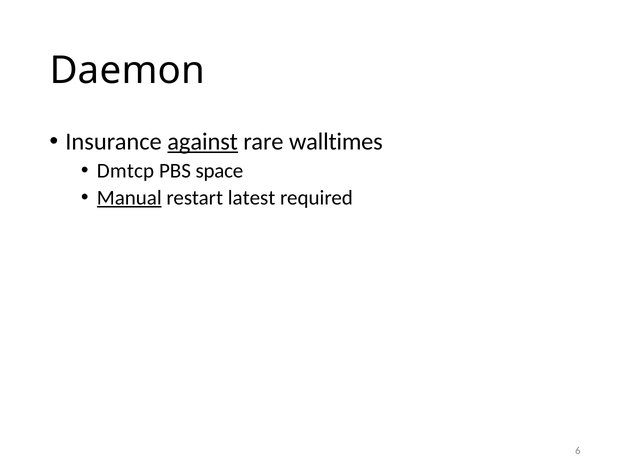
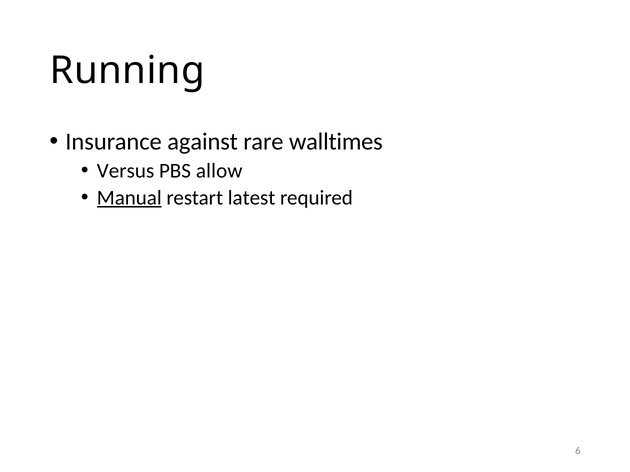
Daemon: Daemon -> Running
against underline: present -> none
Dmtcp: Dmtcp -> Versus
space: space -> allow
